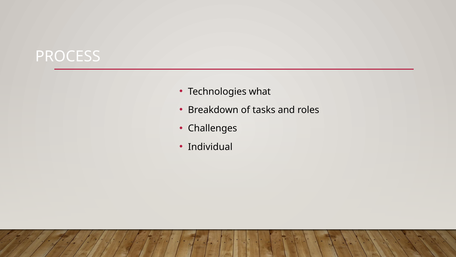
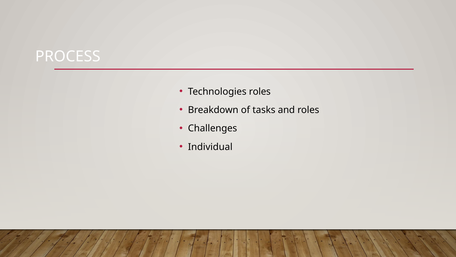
Technologies what: what -> roles
